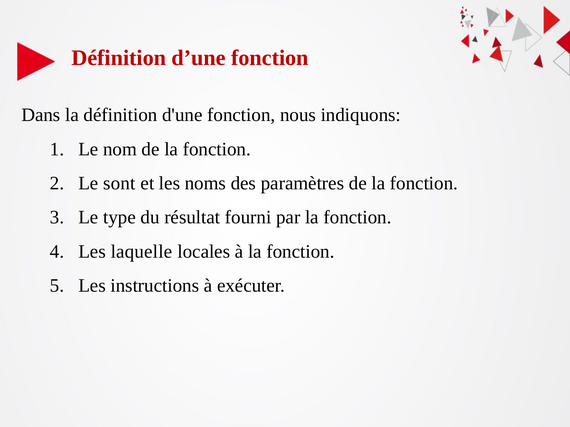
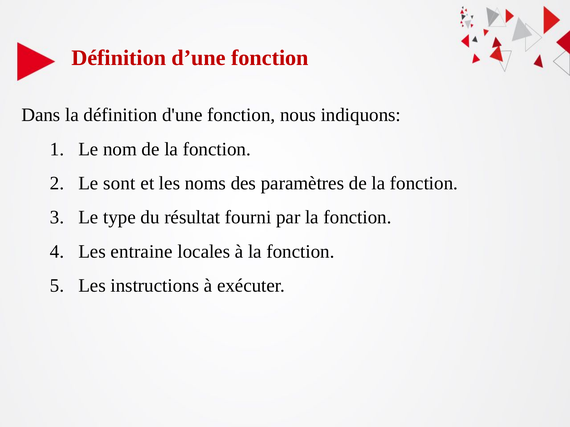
laquelle: laquelle -> entraine
